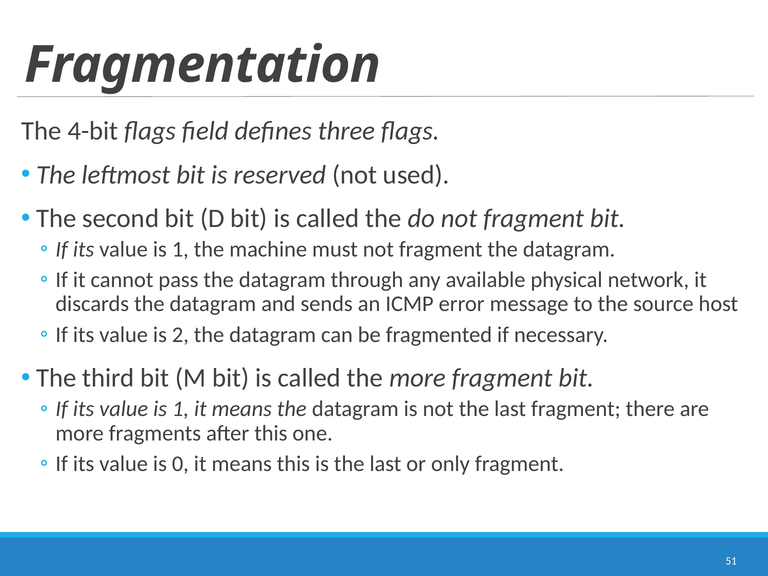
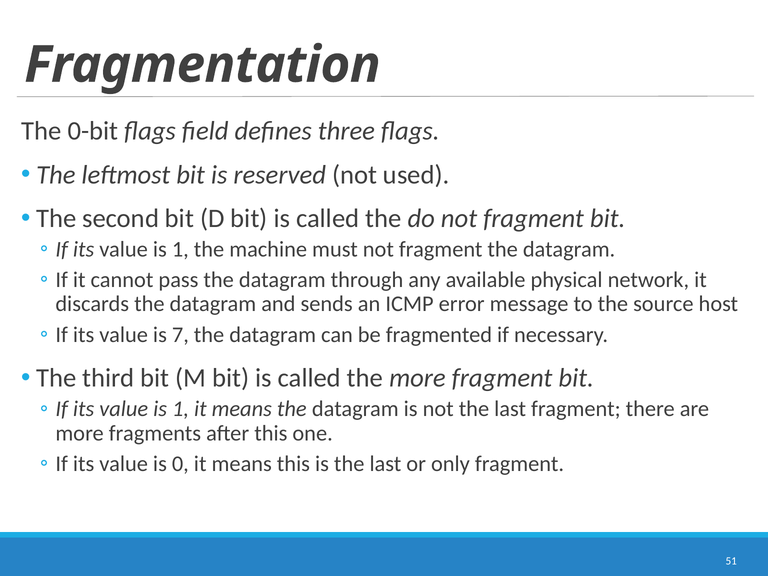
4-bit: 4-bit -> 0-bit
2: 2 -> 7
